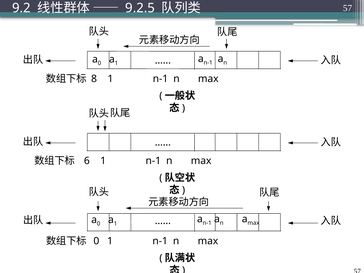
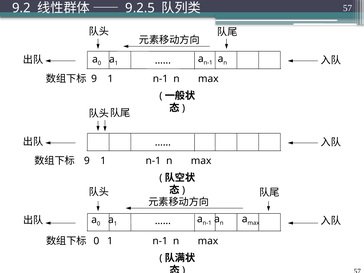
8 at (94, 79): 8 -> 9
6 at (87, 161): 6 -> 9
